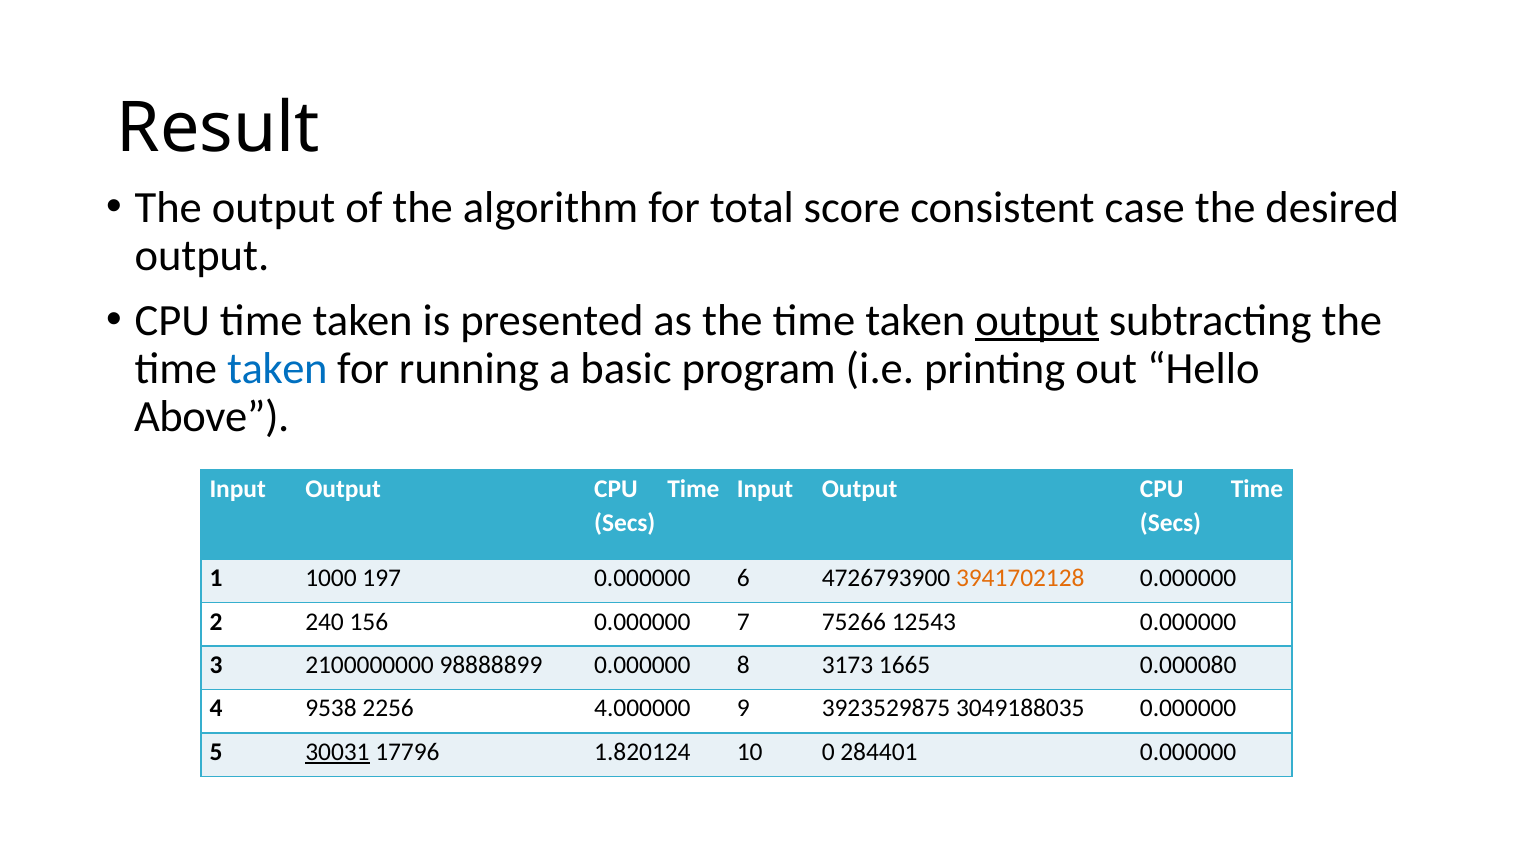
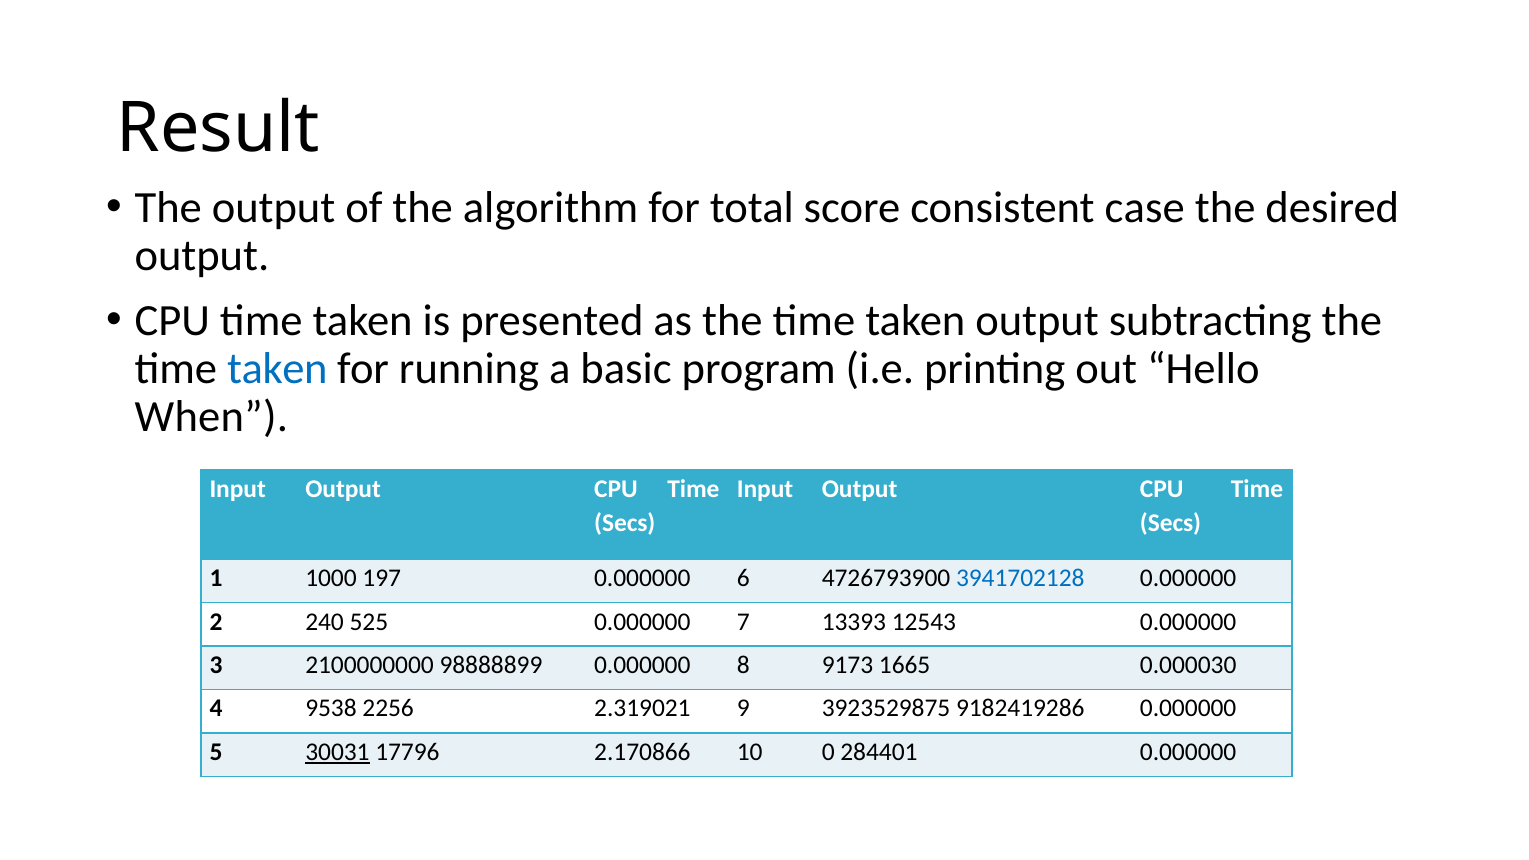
output at (1037, 320) underline: present -> none
Above: Above -> When
3941702128 colour: orange -> blue
156: 156 -> 525
75266: 75266 -> 13393
3173: 3173 -> 9173
0.000080: 0.000080 -> 0.000030
4.000000: 4.000000 -> 2.319021
3049188035: 3049188035 -> 9182419286
1.820124: 1.820124 -> 2.170866
